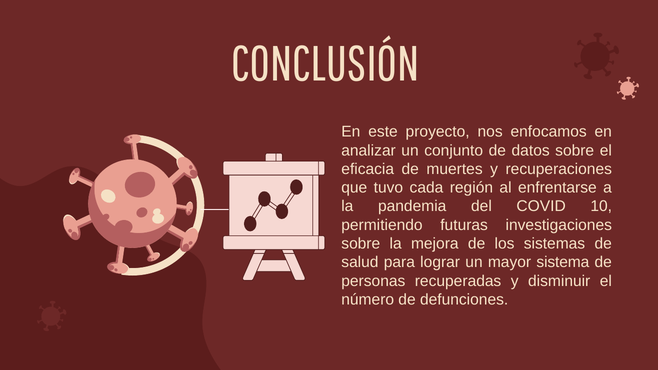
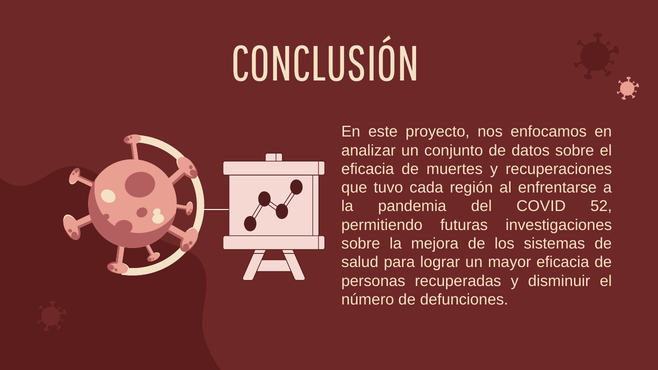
10: 10 -> 52
mayor sistema: sistema -> eficacia
